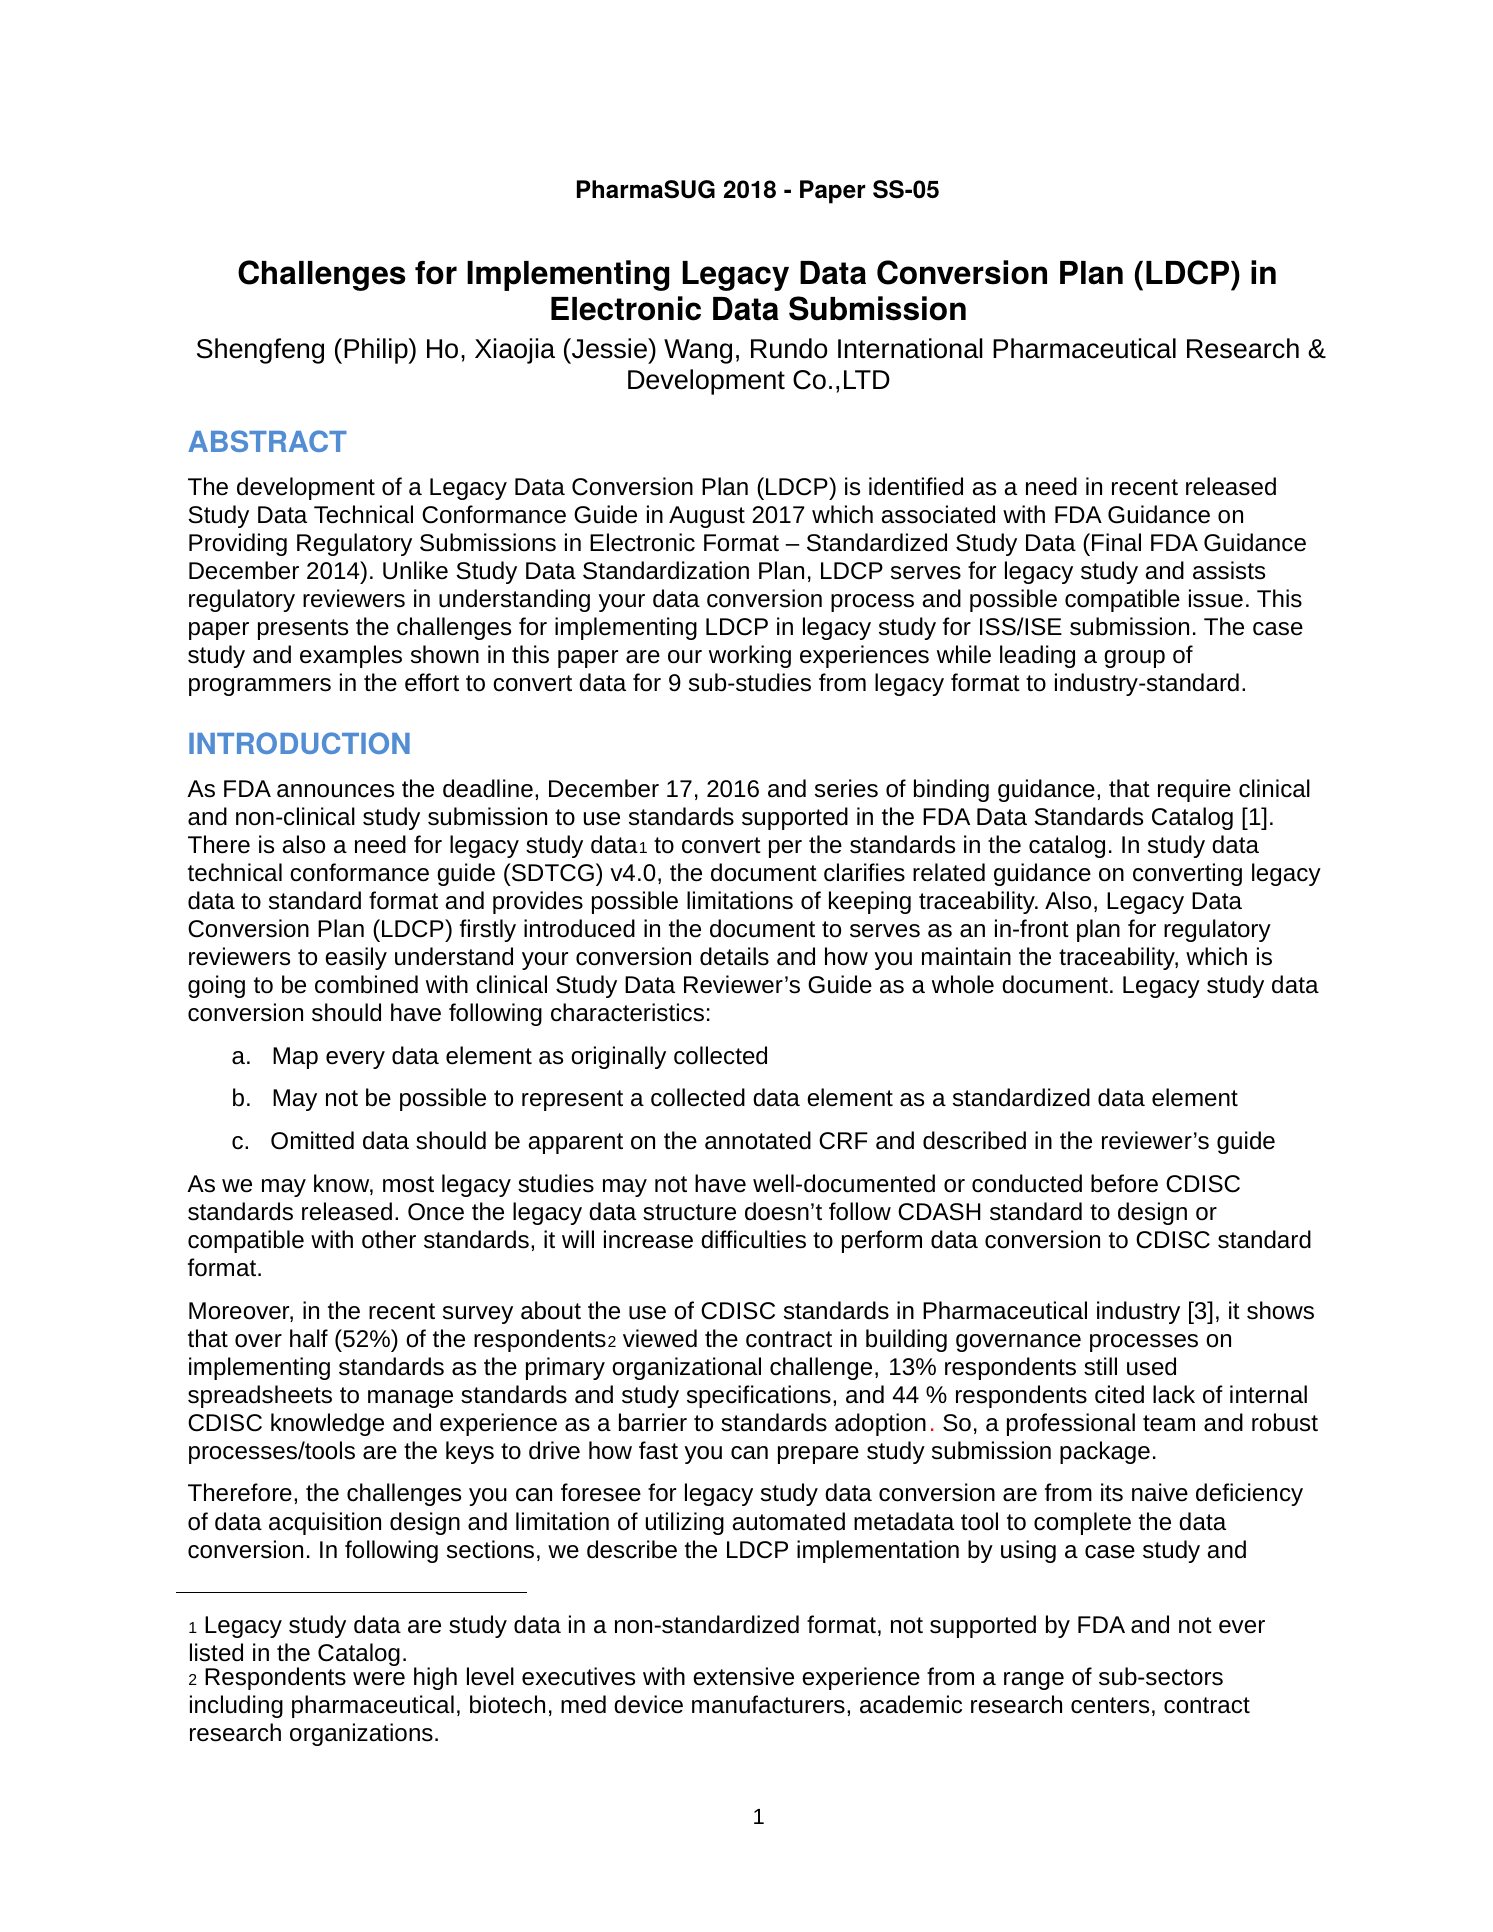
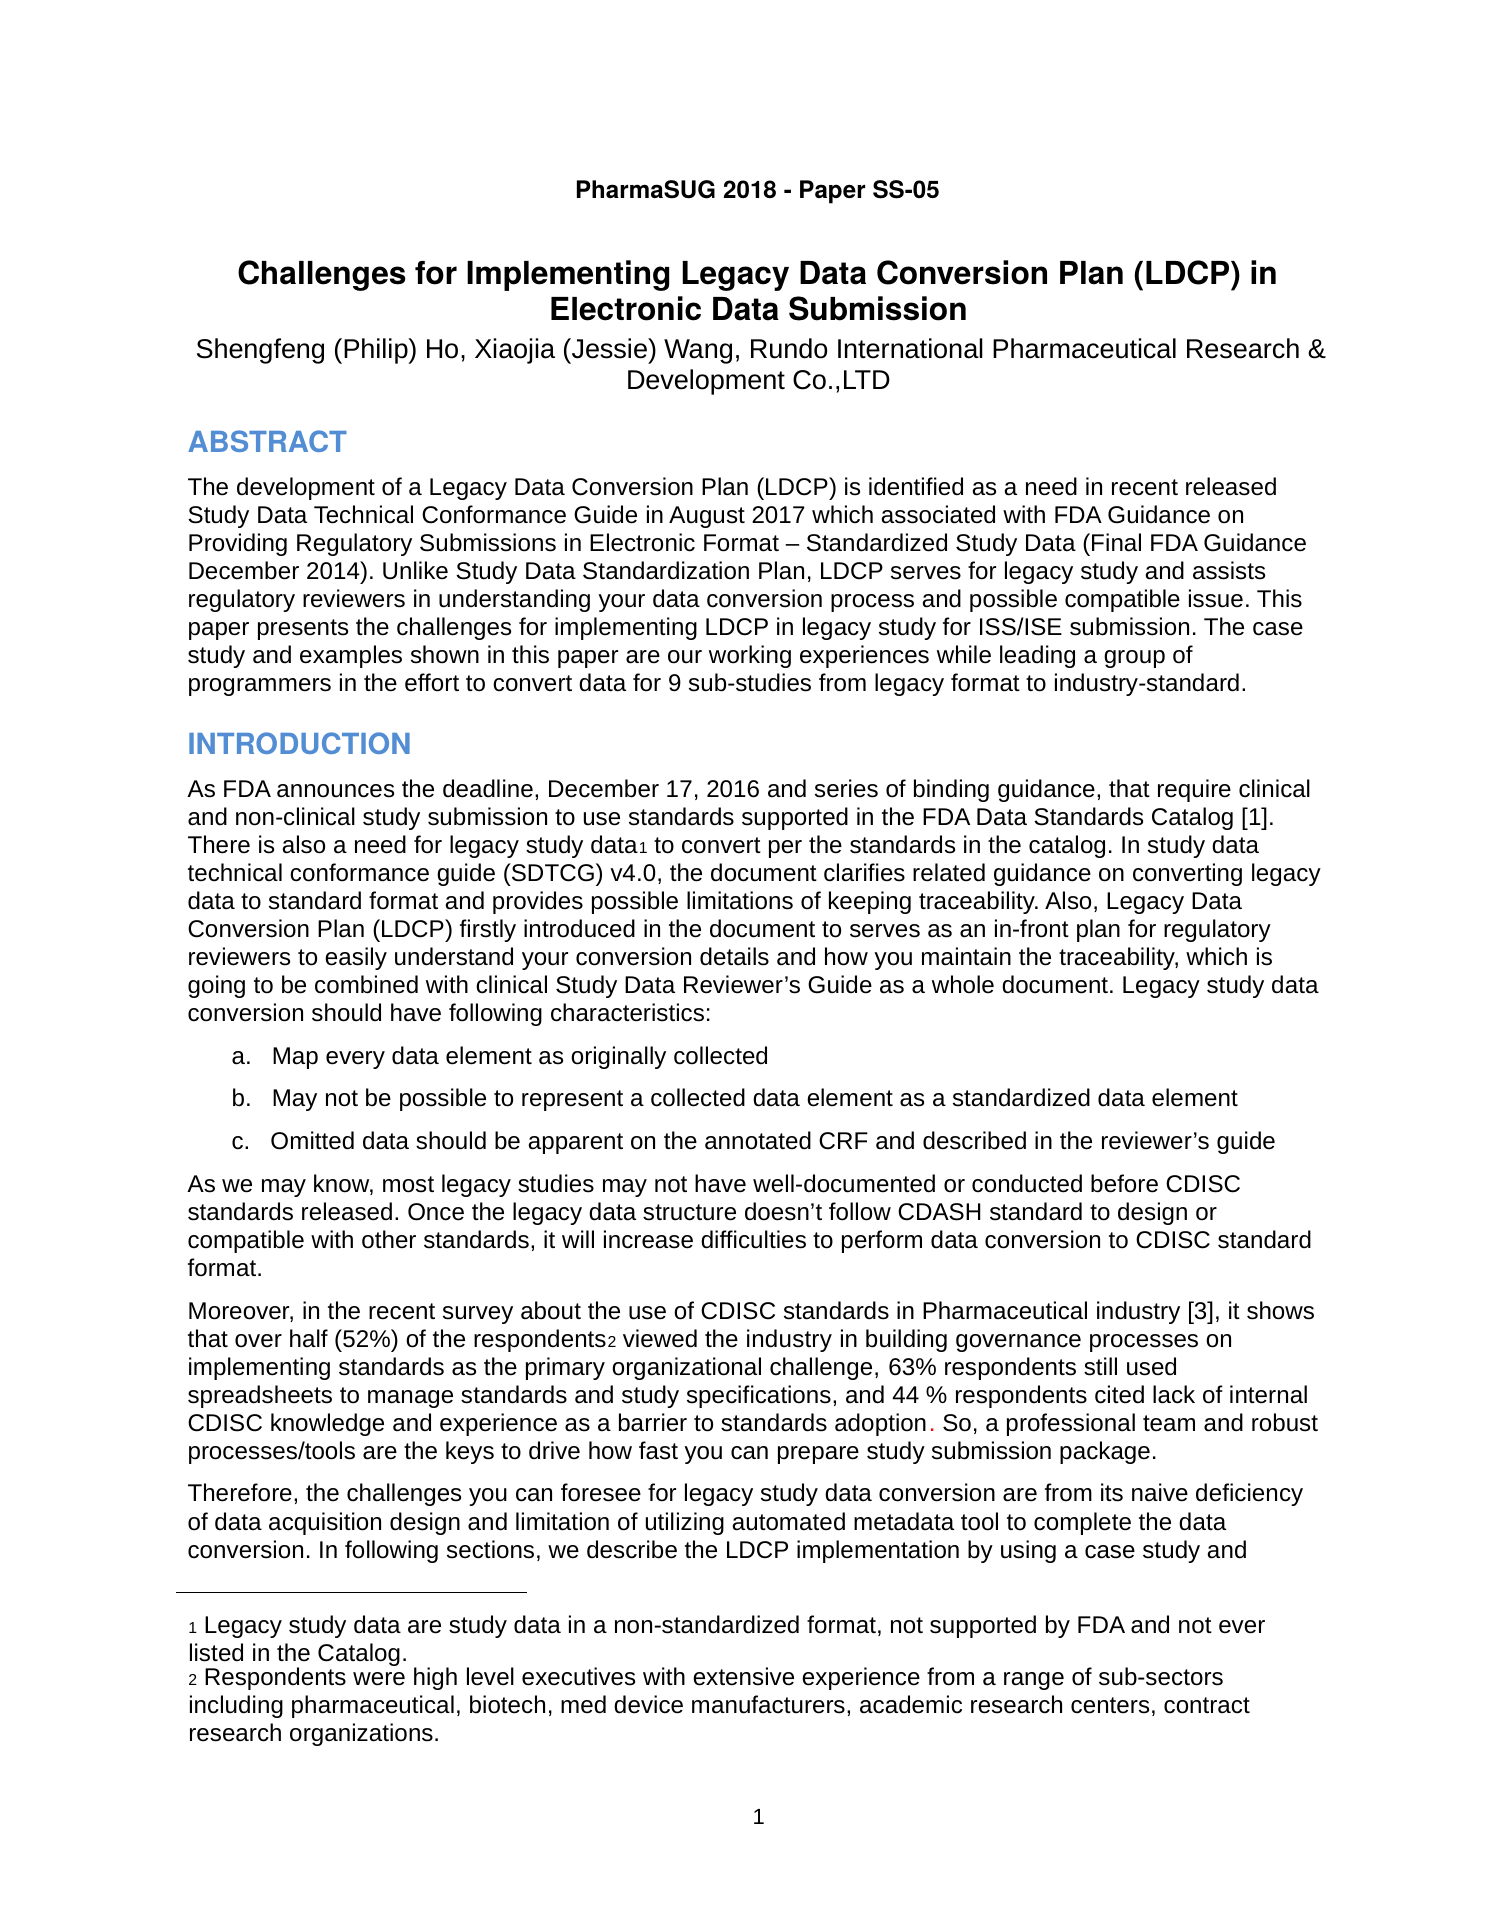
the contract: contract -> industry
13%: 13% -> 63%
